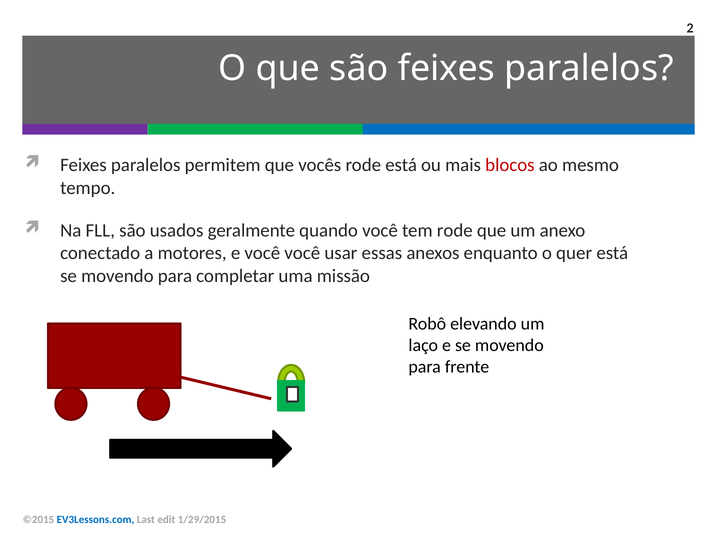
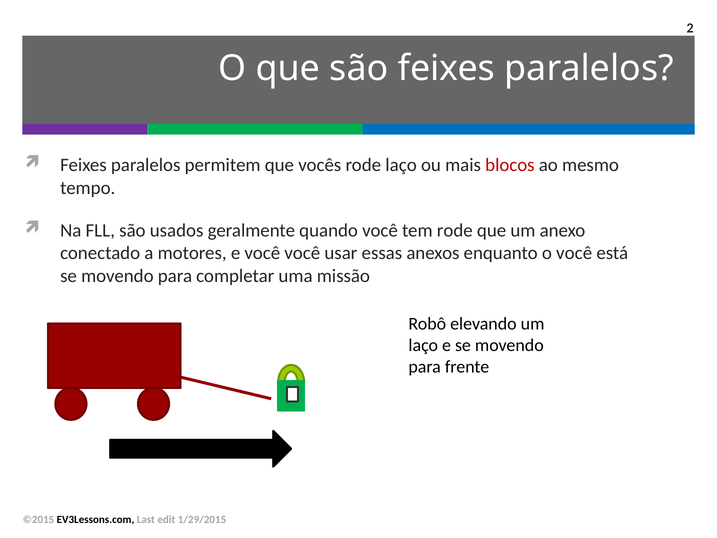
rode está: está -> laço
o quer: quer -> você
EV3Lessons.com colour: blue -> black
